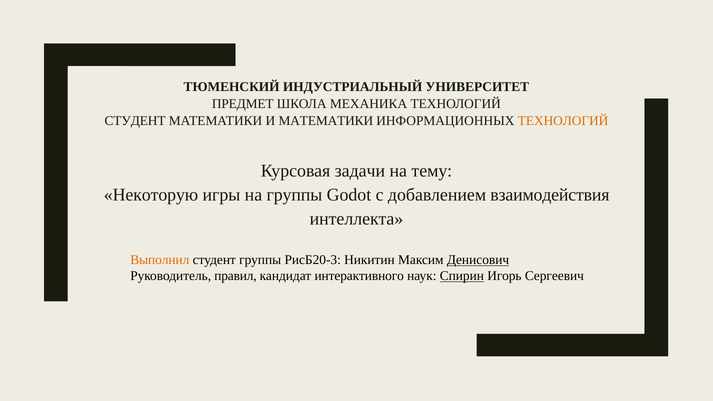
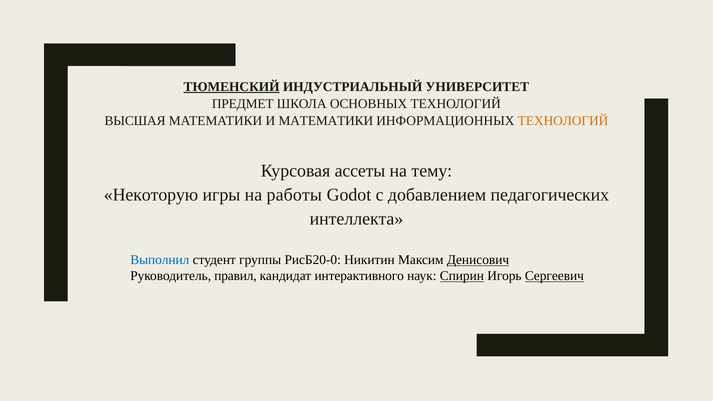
ТЮМЕНСКИЙ underline: none -> present
МЕХАНИКА: МЕХАНИКА -> ОСНОВНЫХ
СТУДЕНТ at (135, 121): СТУДЕНТ -> ВЫСШАЯ
задачи: задачи -> ассеты
на группы: группы -> работы
взаимодействия: взаимодействия -> педагогических
Выполнил colour: orange -> blue
РисБ20-3: РисБ20-3 -> РисБ20-0
Сергеевич underline: none -> present
